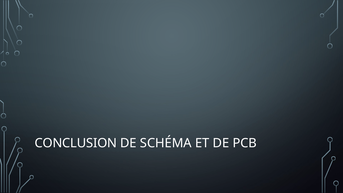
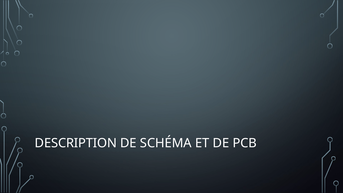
CONCLUSION: CONCLUSION -> DESCRIPTION
